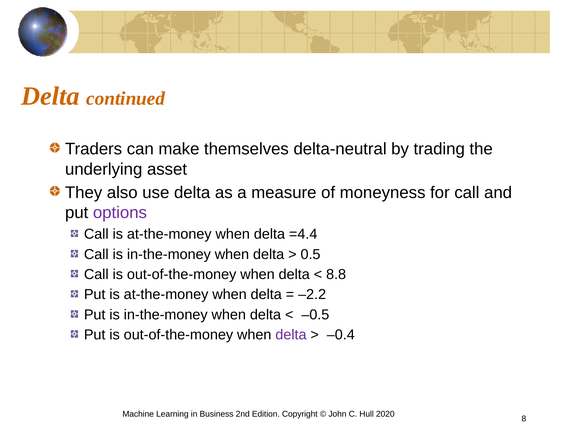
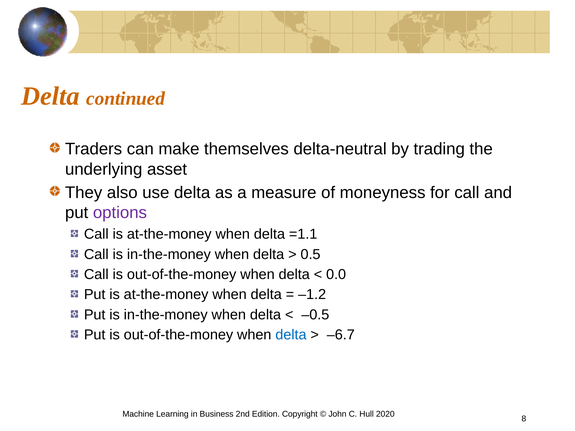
=4.4: =4.4 -> =1.1
8.8: 8.8 -> 0.0
–2.2: –2.2 -> –1.2
delta at (291, 335) colour: purple -> blue
–0.4: –0.4 -> –6.7
